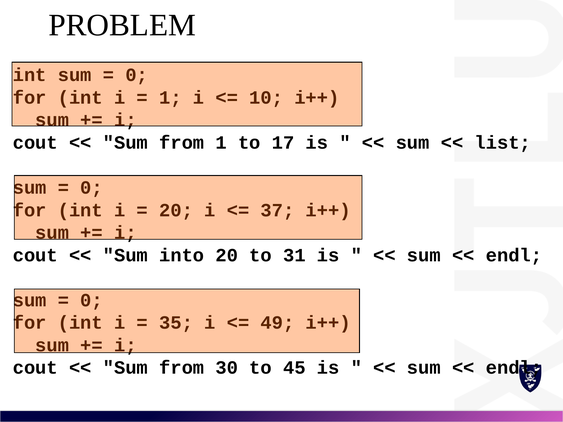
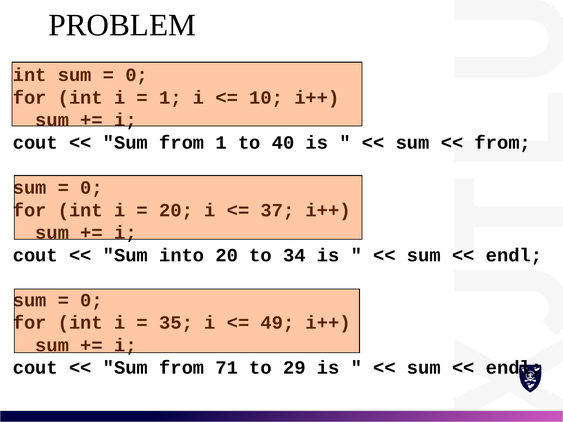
17: 17 -> 40
list at (503, 143): list -> from
31: 31 -> 34
30: 30 -> 71
45: 45 -> 29
